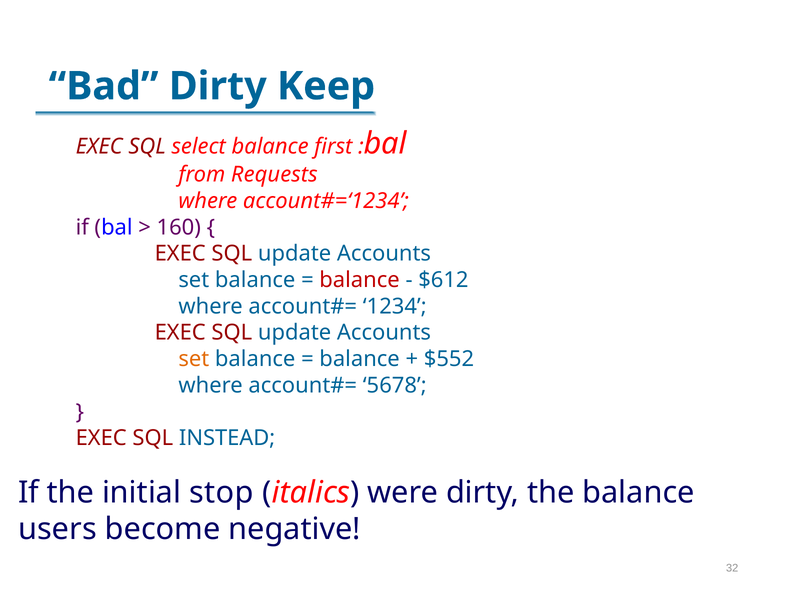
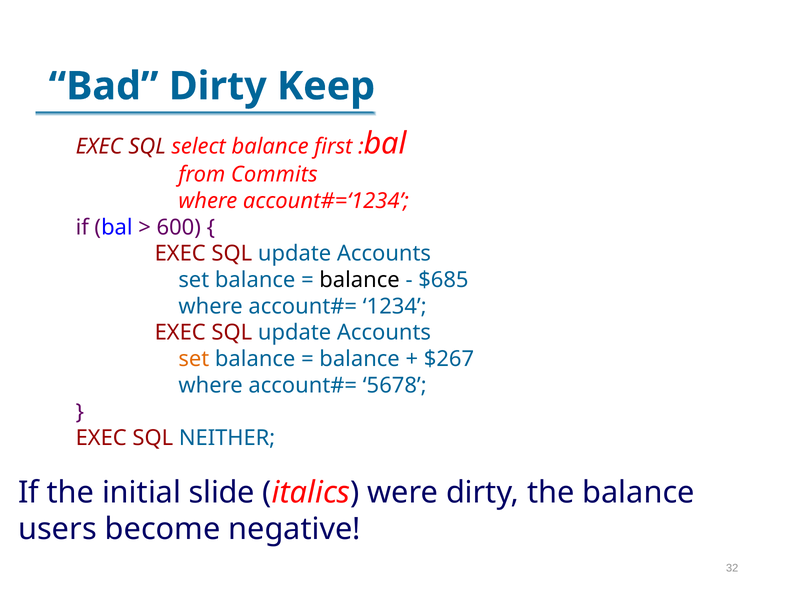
Requests: Requests -> Commits
160: 160 -> 600
balance at (360, 280) colour: red -> black
$612: $612 -> $685
$552: $552 -> $267
INSTEAD: INSTEAD -> NEITHER
stop: stop -> slide
